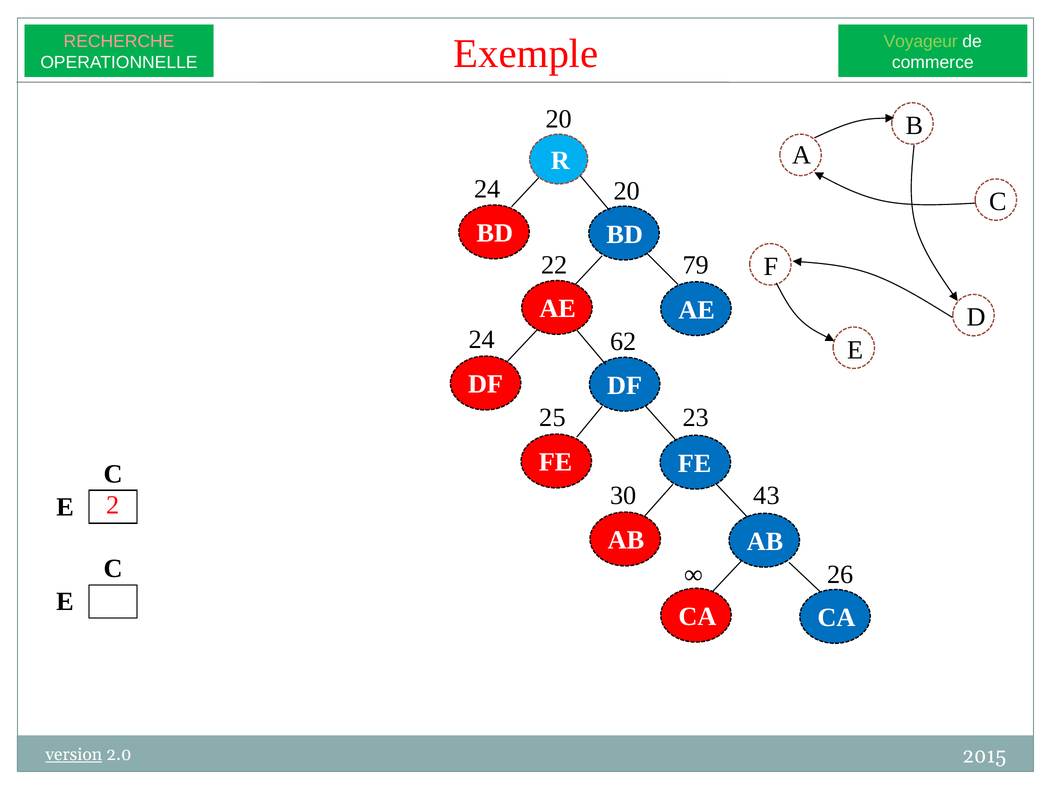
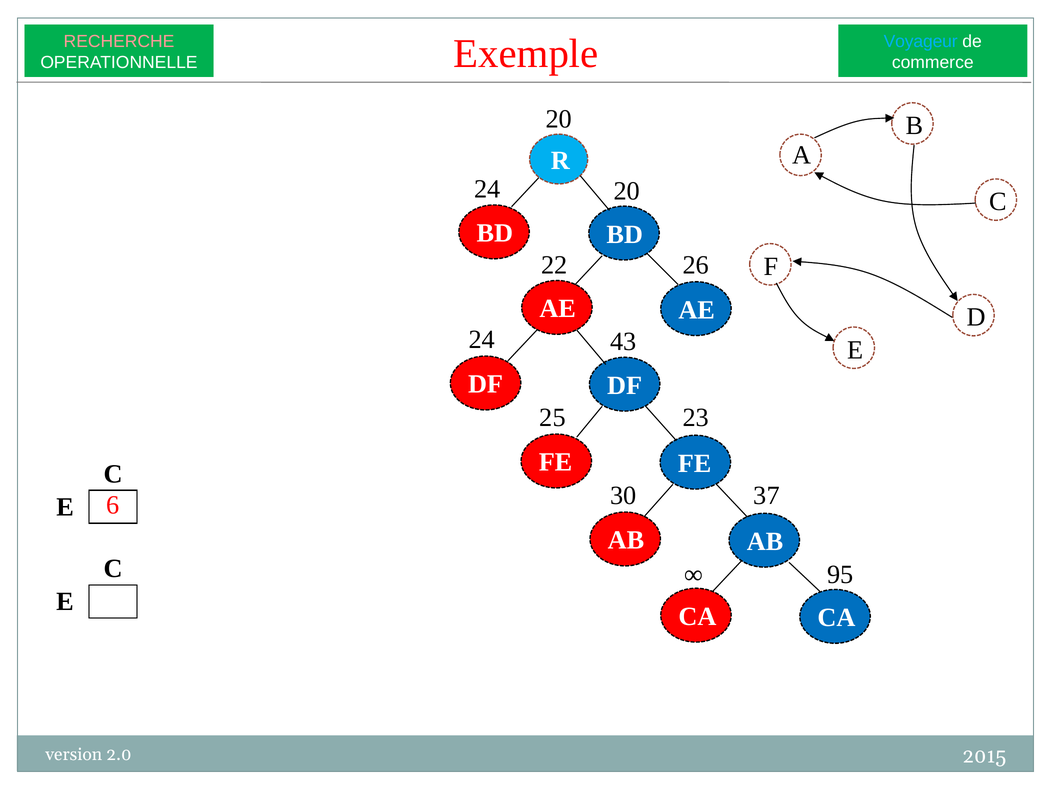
Voyageur colour: light green -> light blue
79: 79 -> 26
62: 62 -> 43
43: 43 -> 37
2: 2 -> 6
26: 26 -> 95
version underline: present -> none
